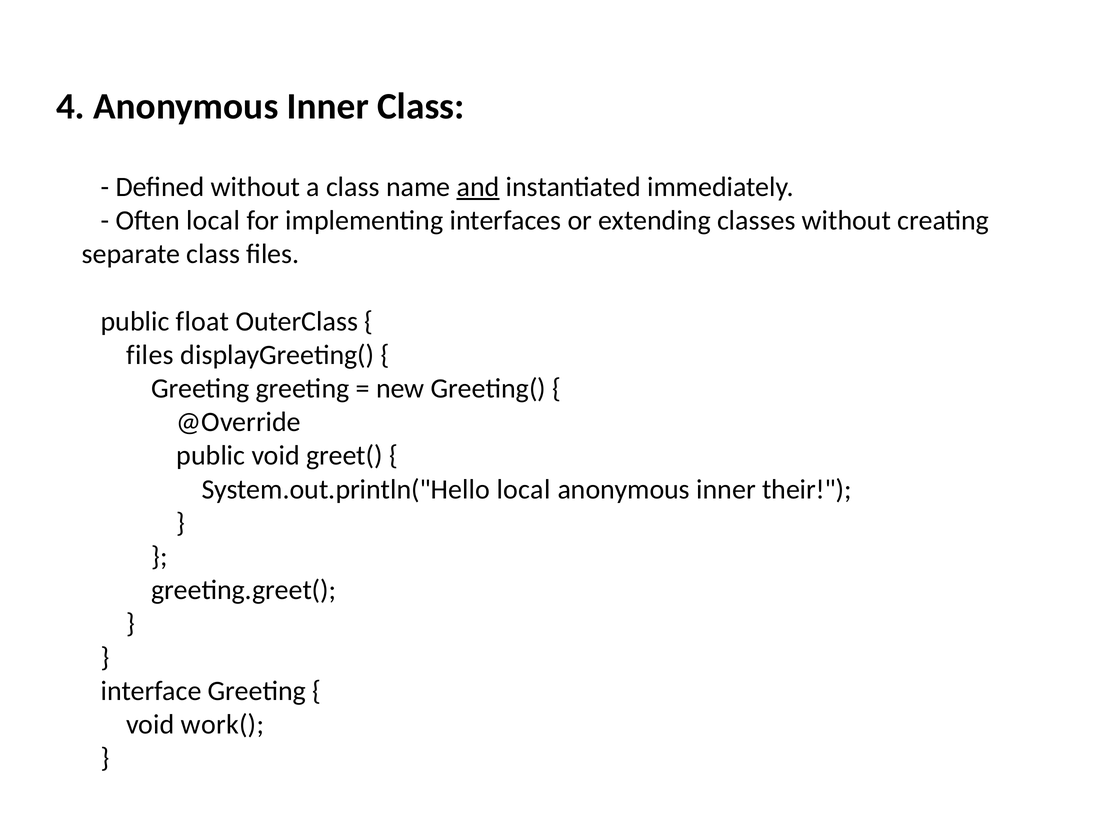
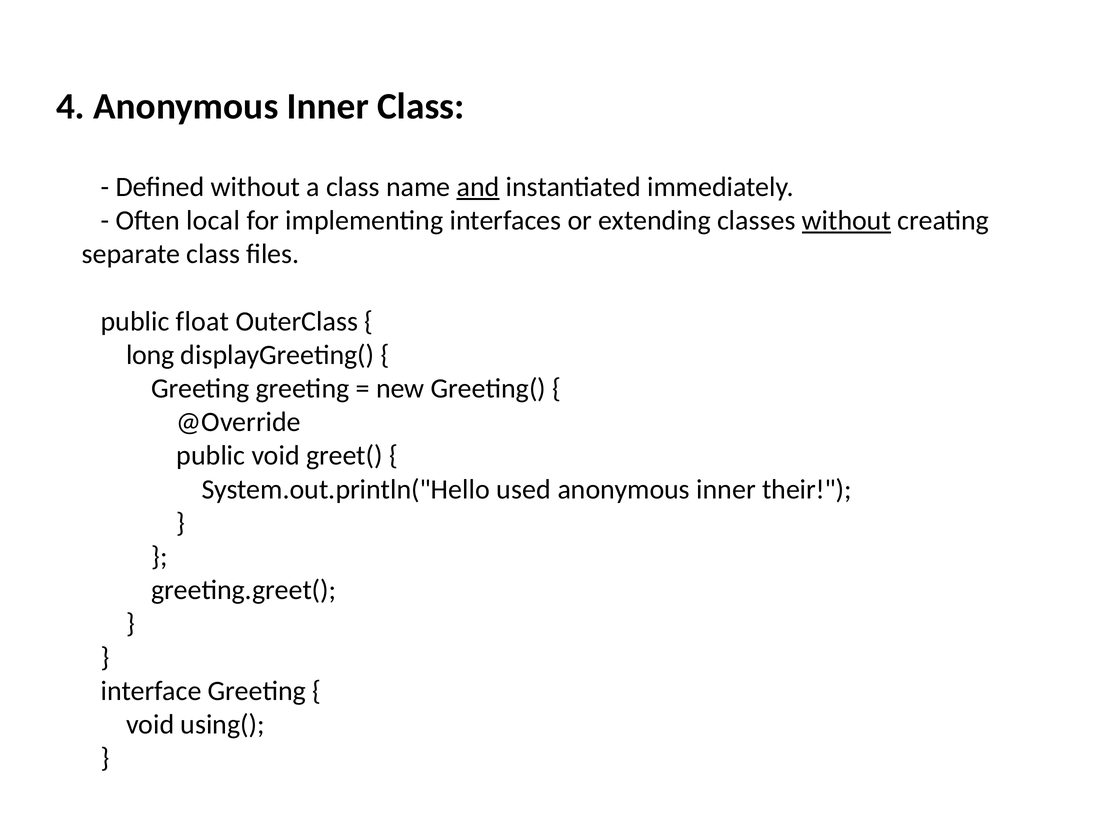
without at (846, 220) underline: none -> present
files at (150, 355): files -> long
System.out.println("Hello local: local -> used
work(: work( -> using(
